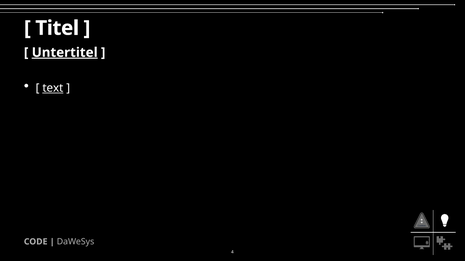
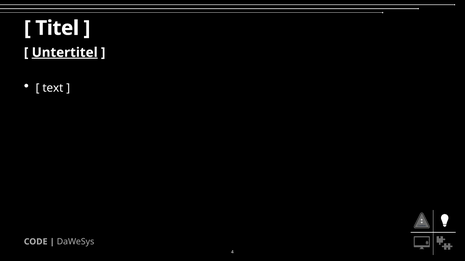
text underline: present -> none
